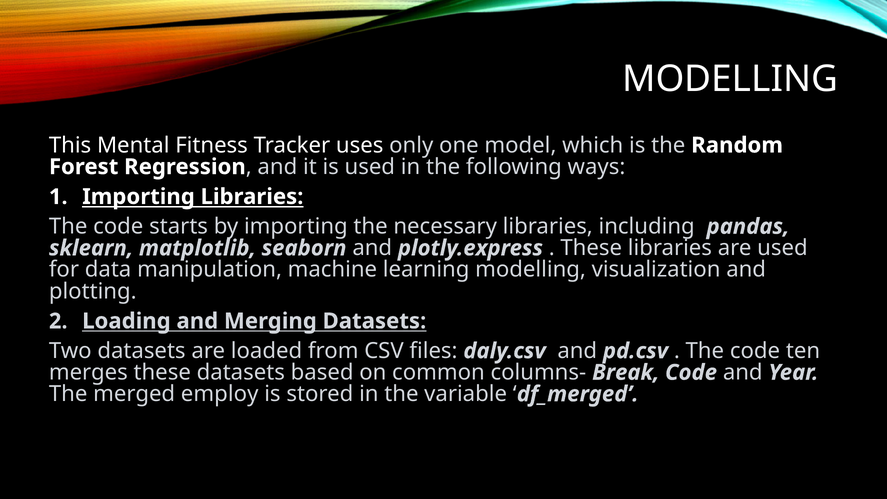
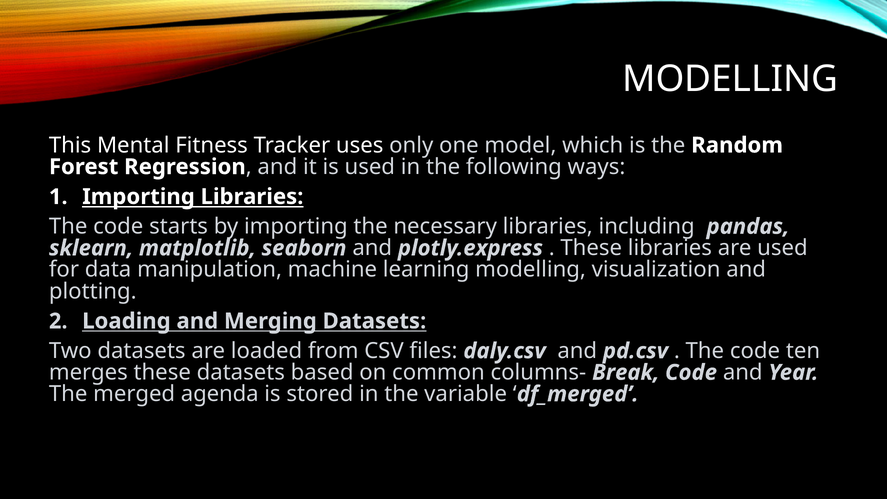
employ: employ -> agenda
